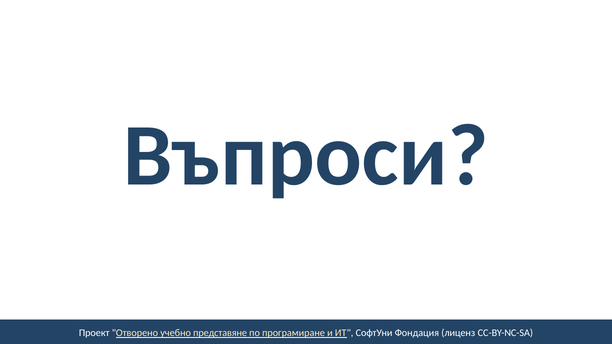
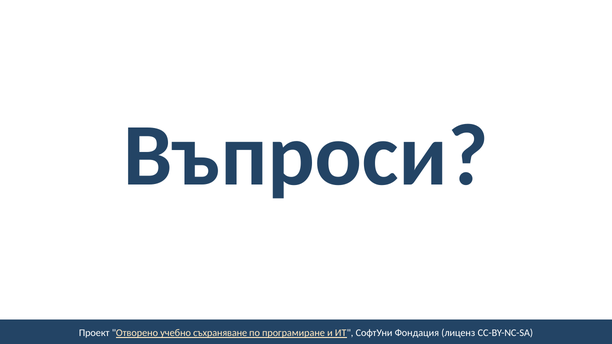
представяне: представяне -> съхраняване
